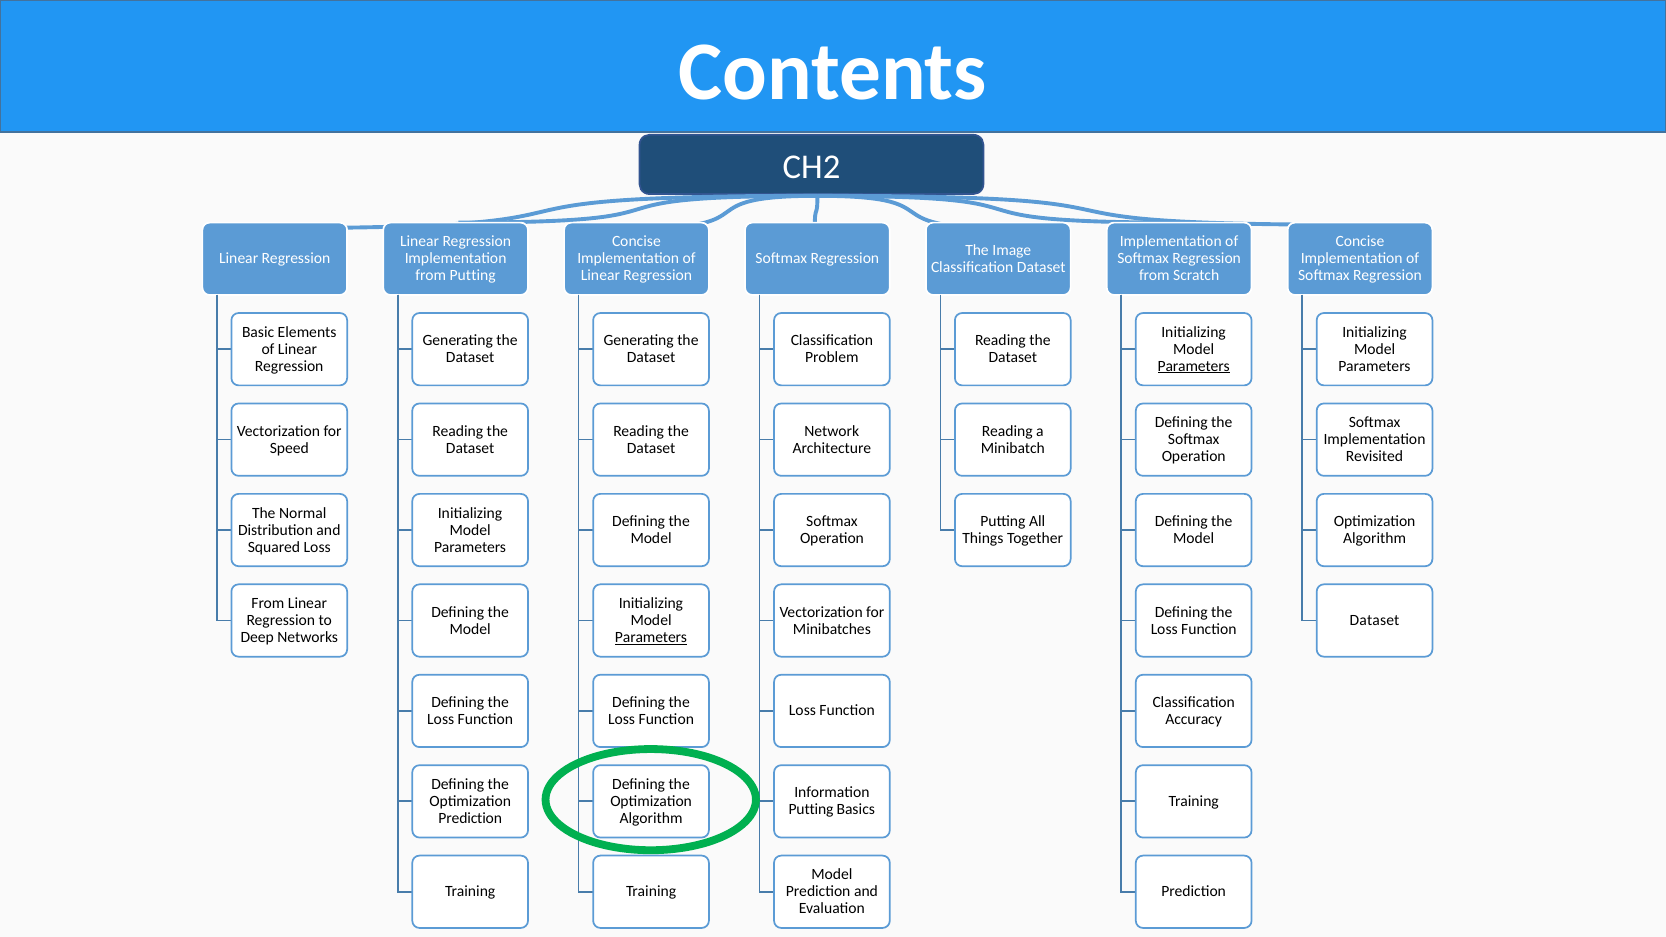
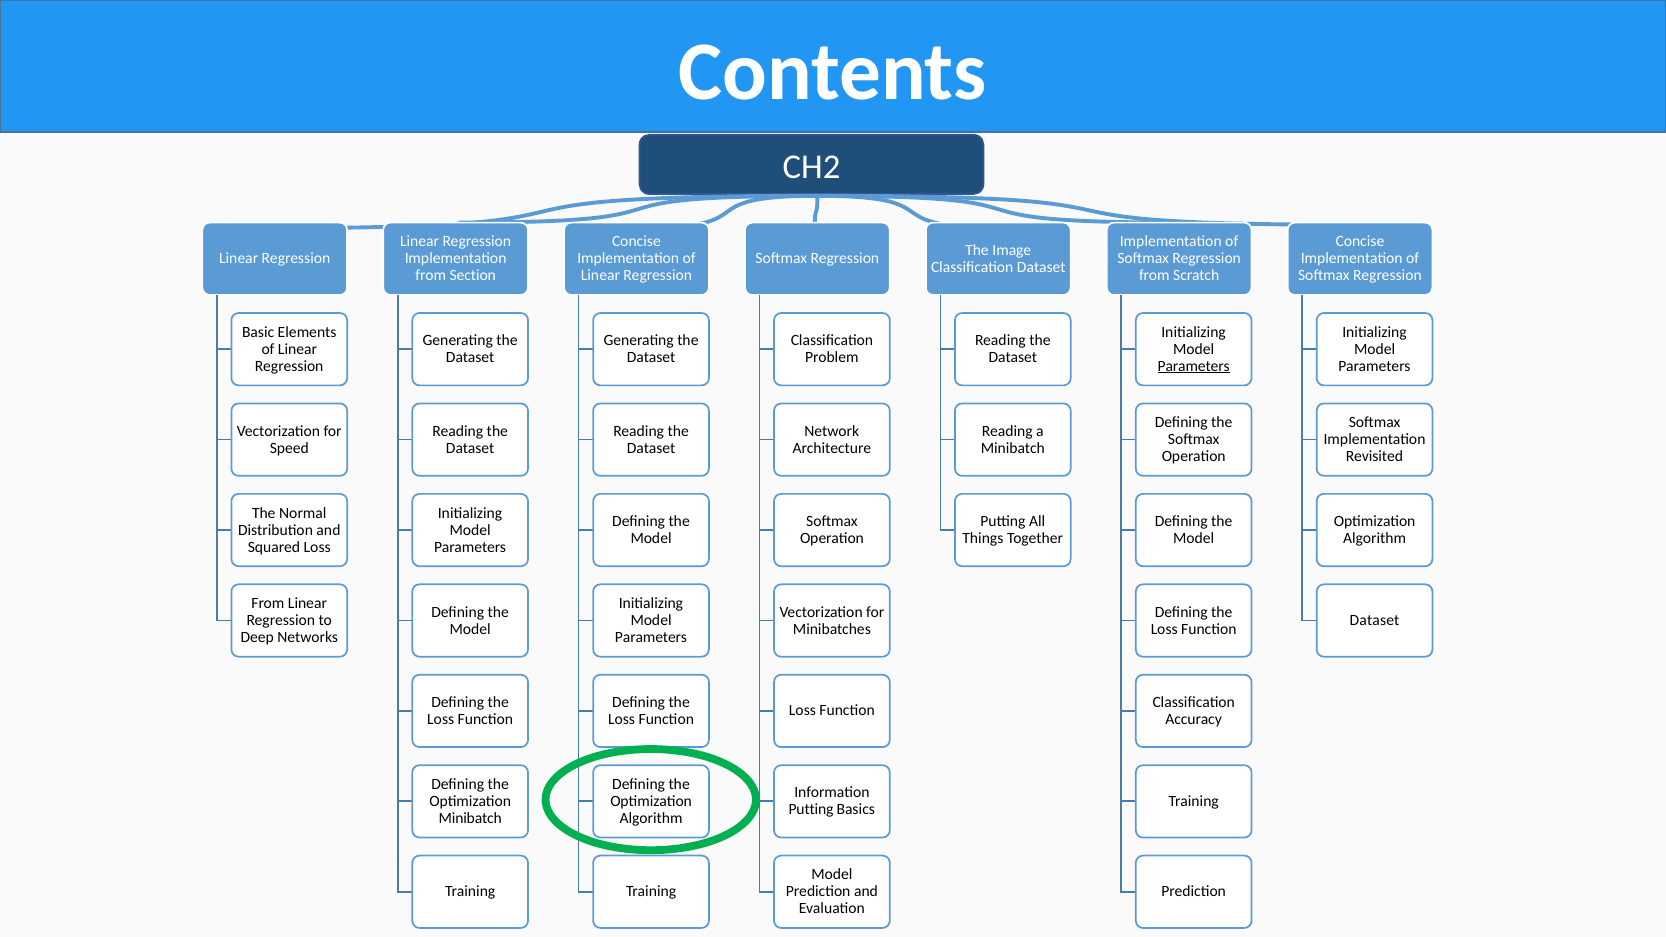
from Putting: Putting -> Section
Parameters at (651, 637) underline: present -> none
Prediction at (470, 818): Prediction -> Minibatch
